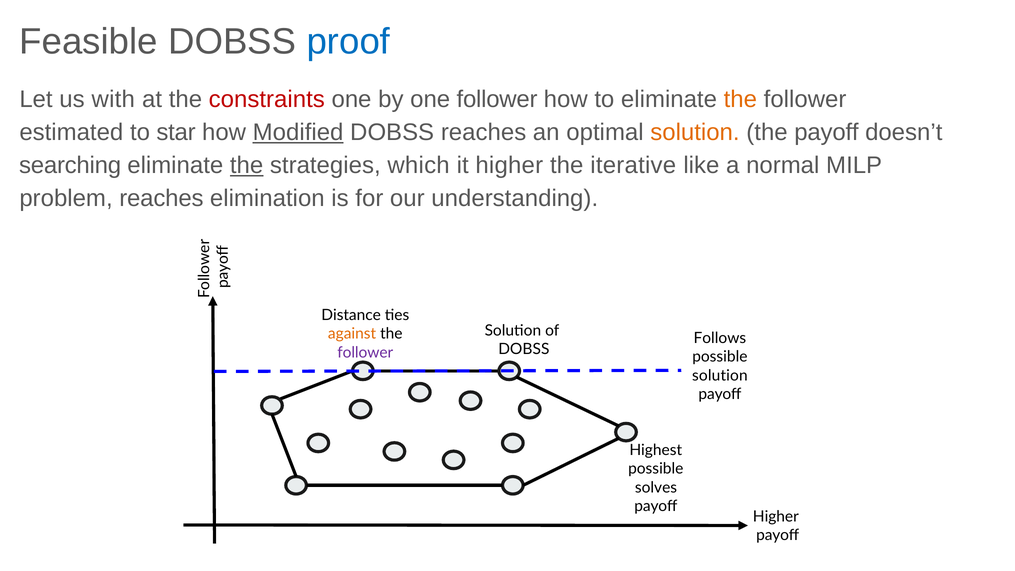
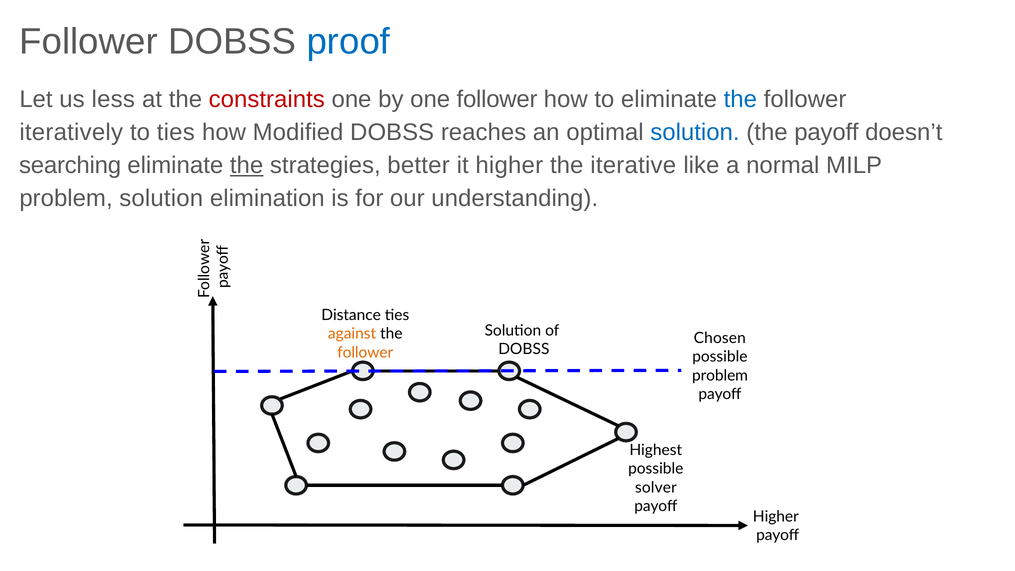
Feasible at (89, 42): Feasible -> Follower
with: with -> less
the at (740, 99) colour: orange -> blue
estimated: estimated -> iteratively
to star: star -> ties
Modified underline: present -> none
solution at (695, 132) colour: orange -> blue
which: which -> better
problem reaches: reaches -> solution
Follows: Follows -> Chosen
follower at (365, 352) colour: purple -> orange
solution at (720, 375): solution -> problem
solves: solves -> solver
